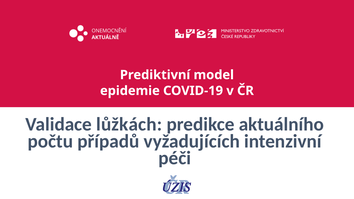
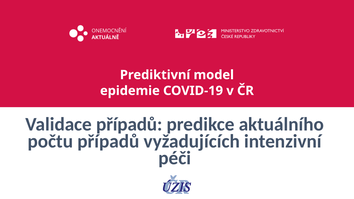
Validace lůžkách: lůžkách -> případů
